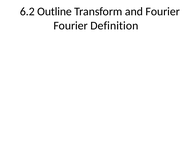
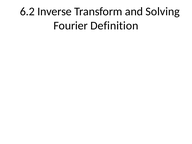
Outline: Outline -> Inverse
and Fourier: Fourier -> Solving
